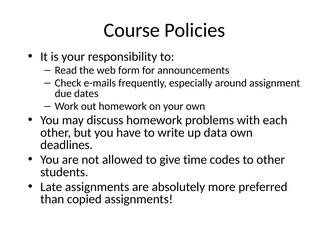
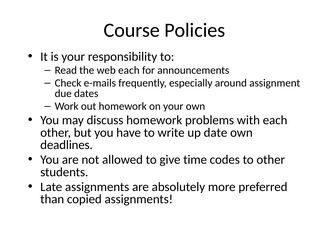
web form: form -> each
data: data -> date
